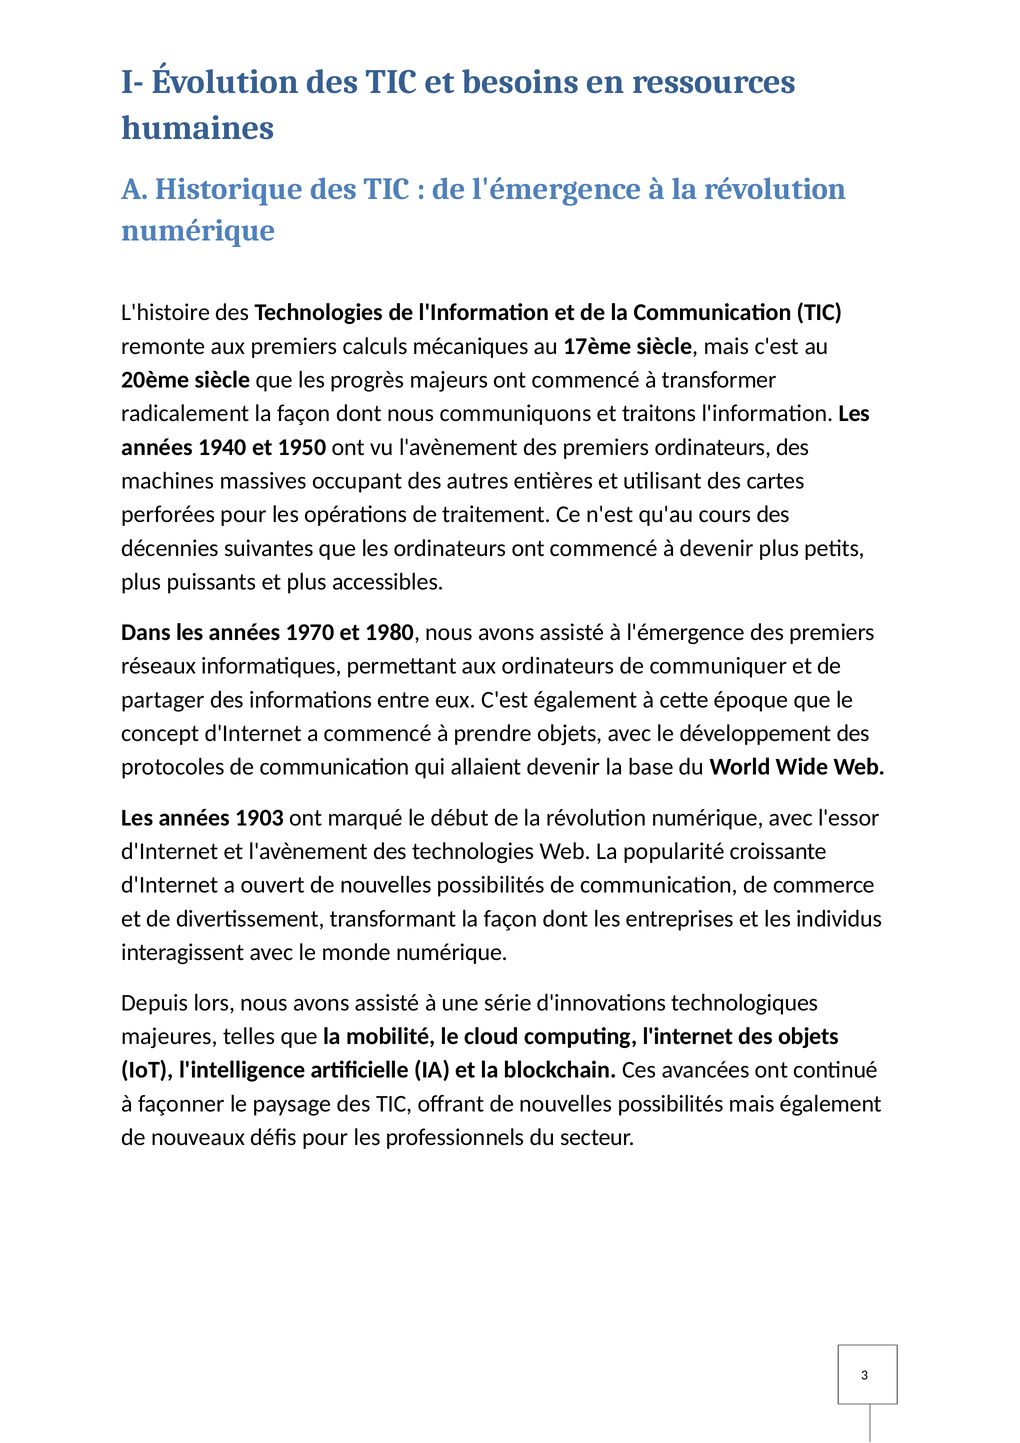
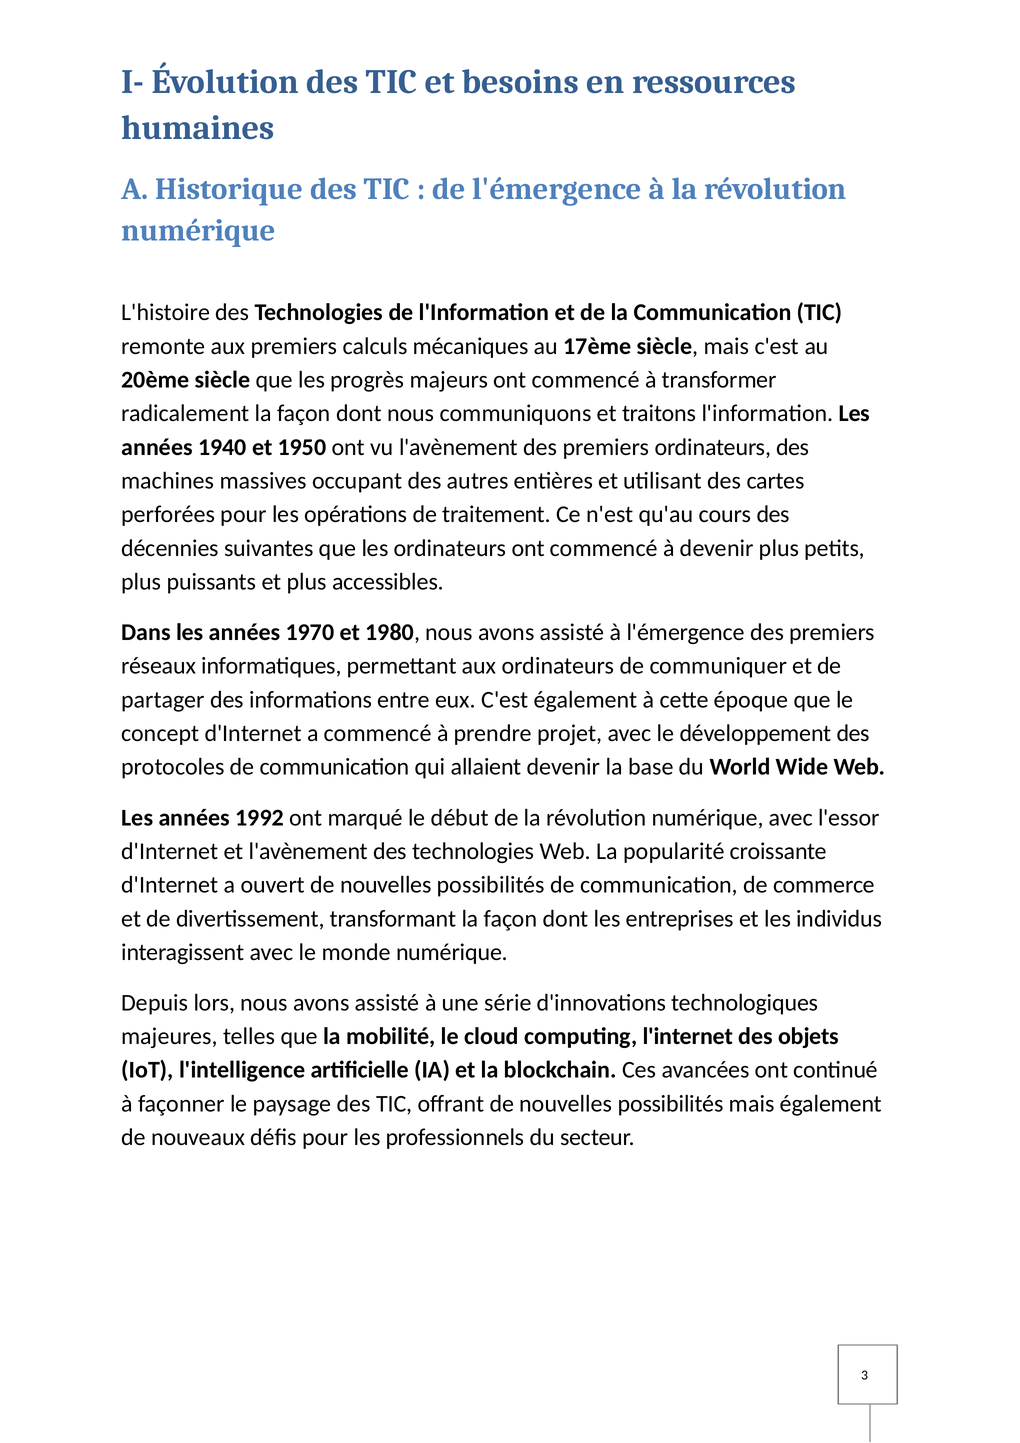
prendre objets: objets -> projet
1903: 1903 -> 1992
